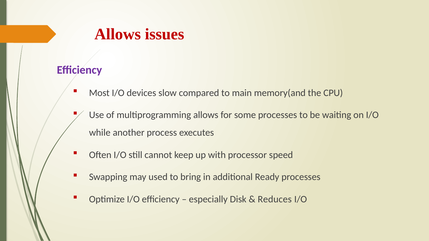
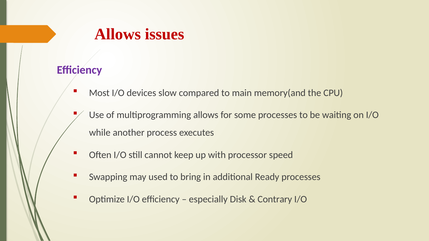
Reduces: Reduces -> Contrary
